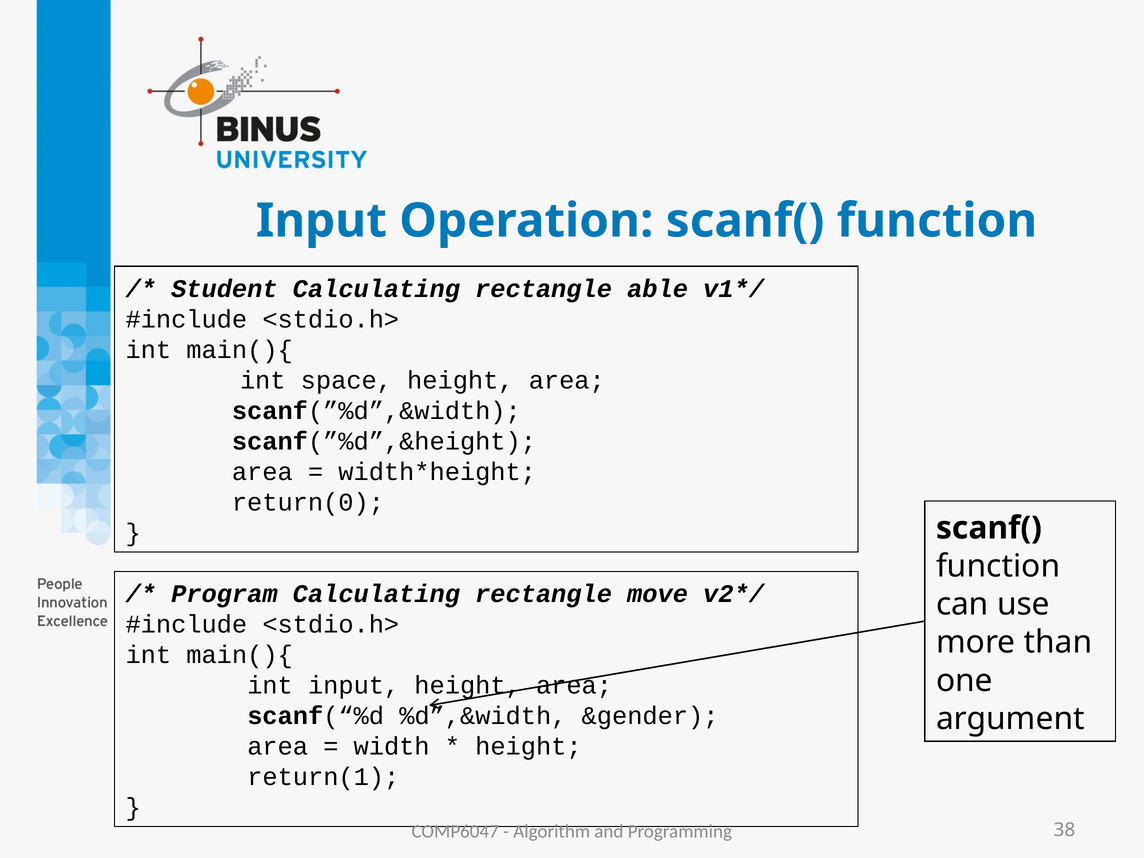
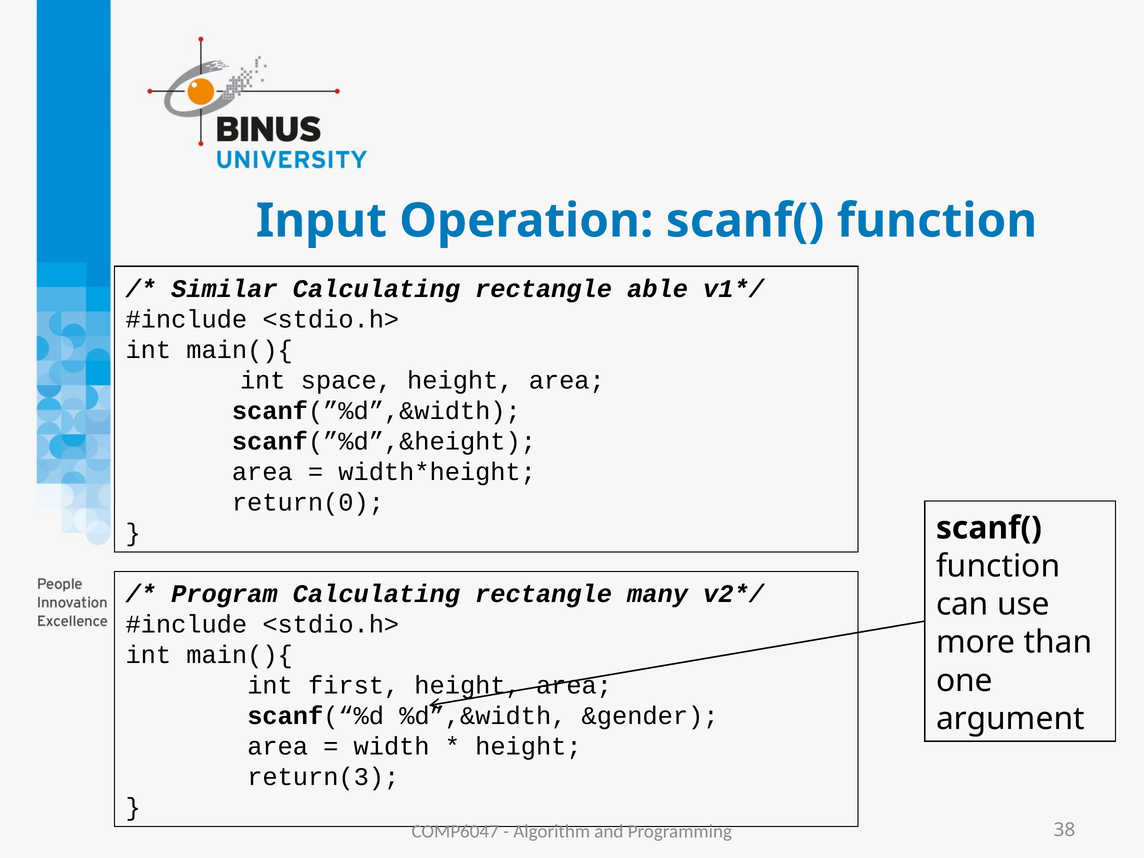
Student: Student -> Similar
move: move -> many
int input: input -> first
return(1: return(1 -> return(3
